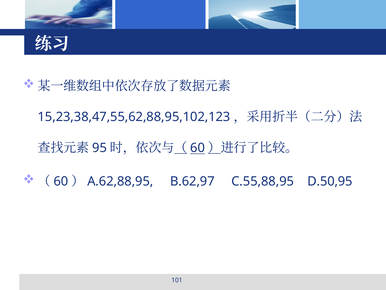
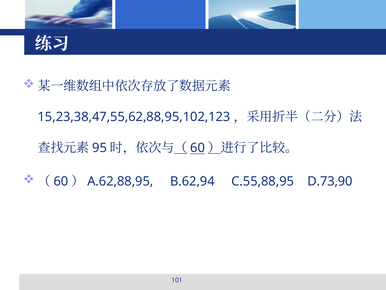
B.62,97: B.62,97 -> B.62,94
D.50,95: D.50,95 -> D.73,90
